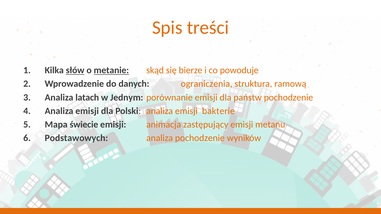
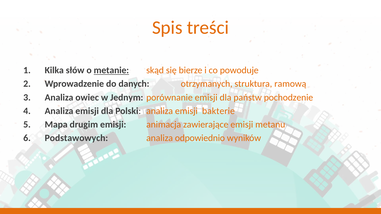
słów underline: present -> none
ograniczenia: ograniczenia -> otrzymanych
latach: latach -> owiec
świecie: świecie -> drugim
zastępujący: zastępujący -> zawierające
analiza pochodzenie: pochodzenie -> odpowiednio
